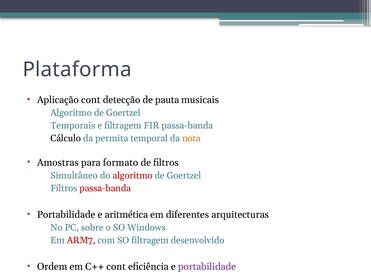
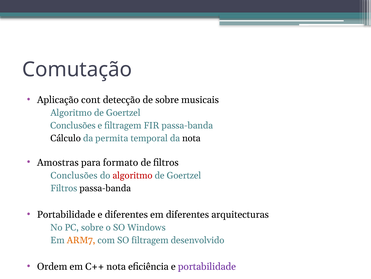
Plataforma: Plataforma -> Comutação
de pauta: pauta -> sobre
Temporais at (73, 125): Temporais -> Conclusões
nota at (191, 138) colour: orange -> black
Simultâneo at (74, 175): Simultâneo -> Conclusões
passa-banda at (105, 188) colour: red -> black
e aritmética: aritmética -> diferentes
ARM7 colour: red -> orange
C++ cont: cont -> nota
